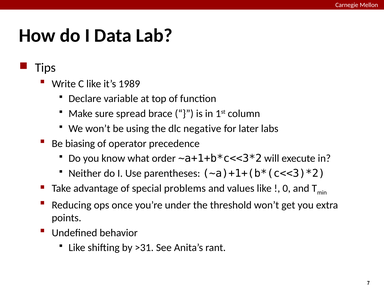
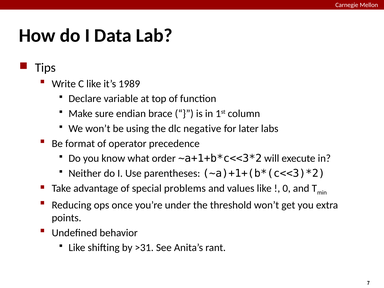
spread: spread -> endian
biasing: biasing -> format
